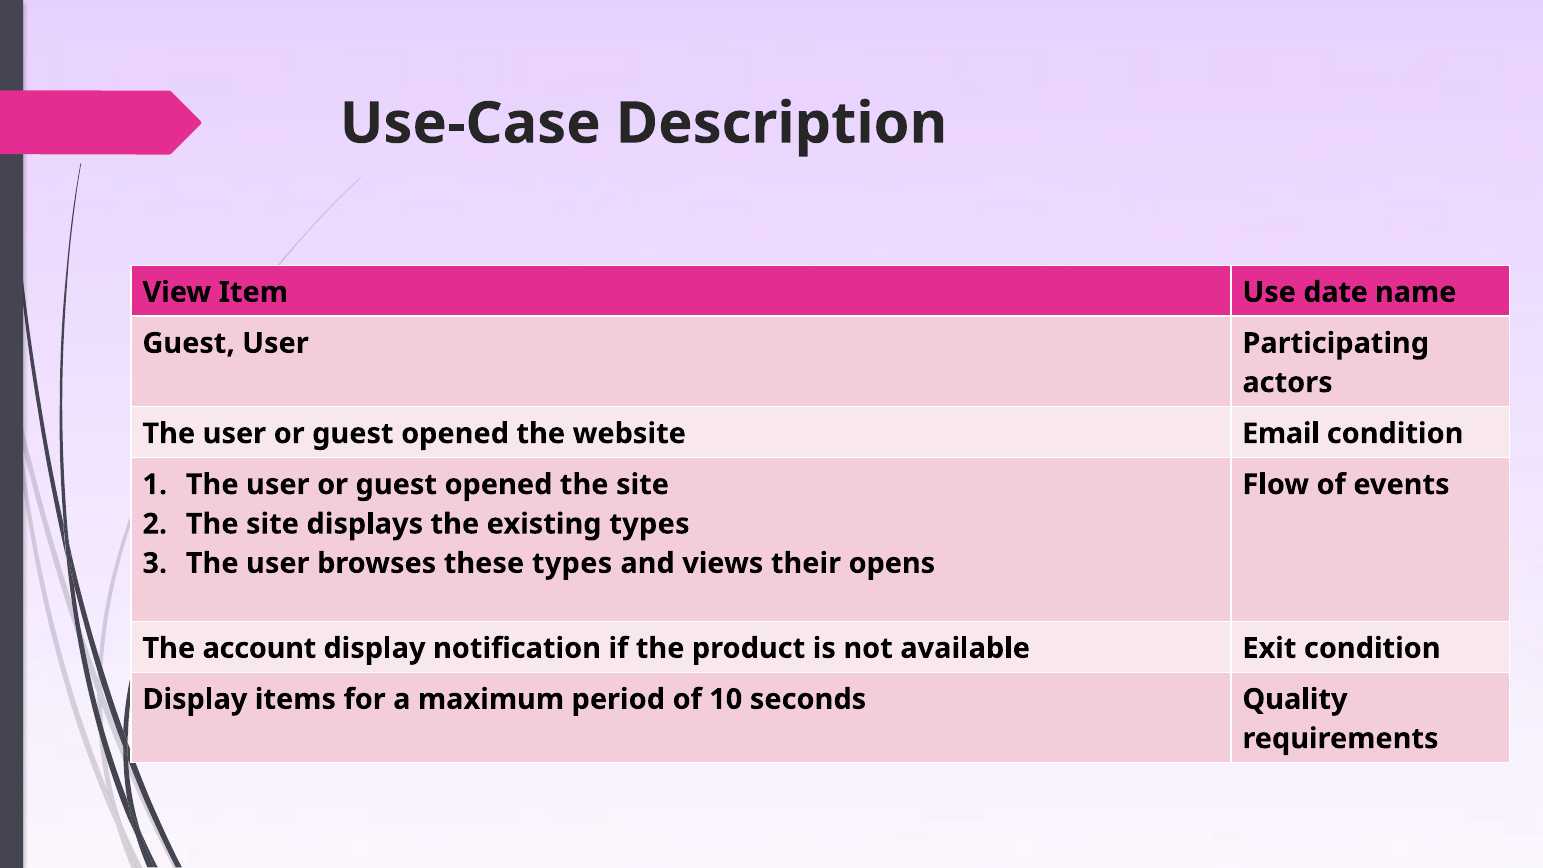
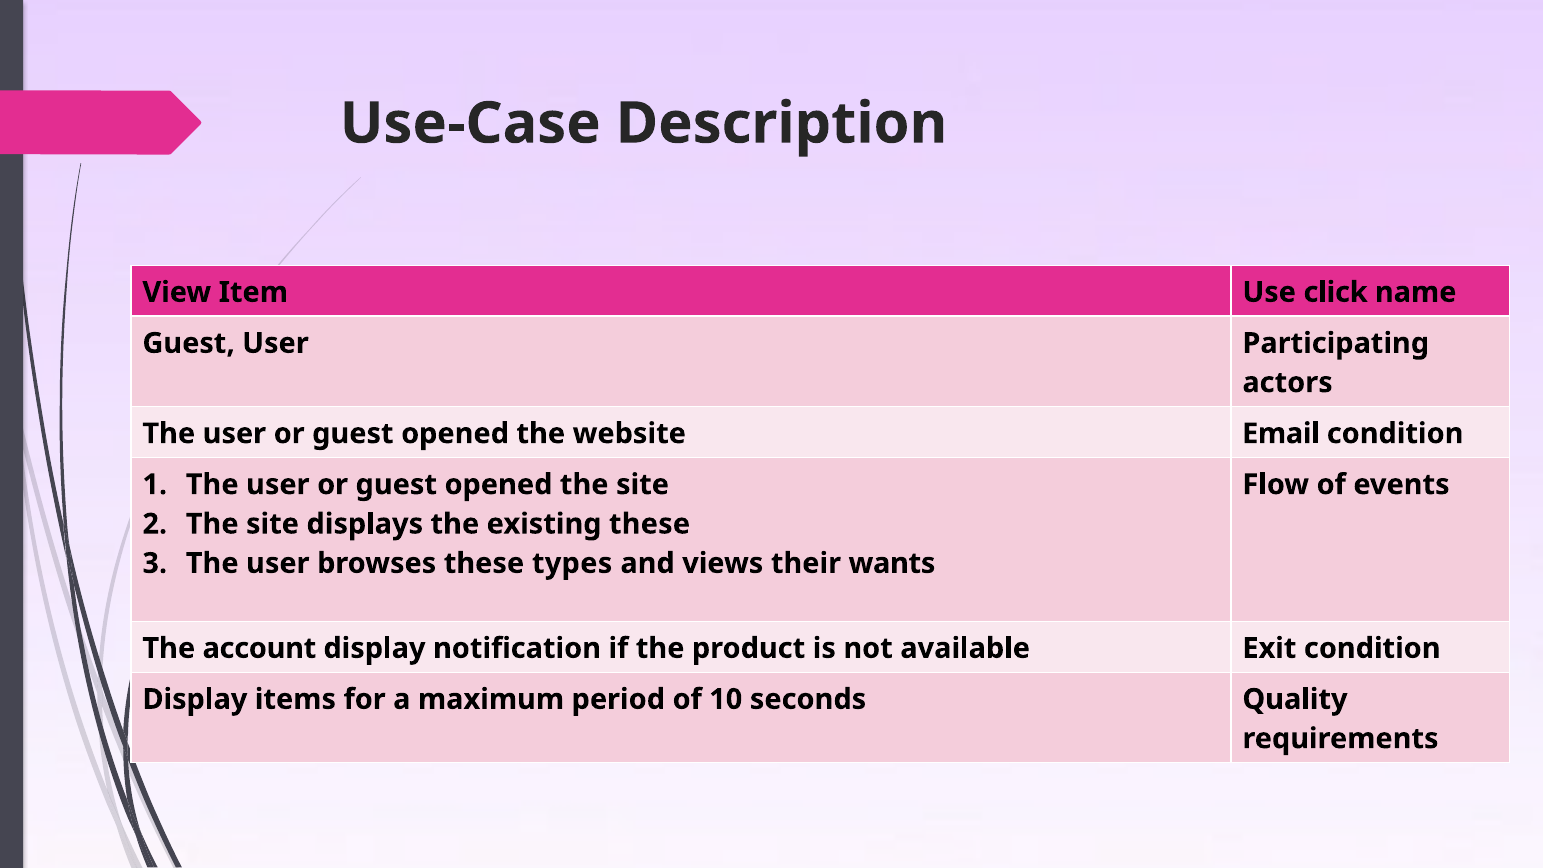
date: date -> click
existing types: types -> these
opens: opens -> wants
